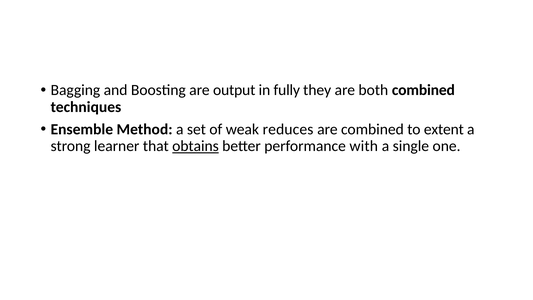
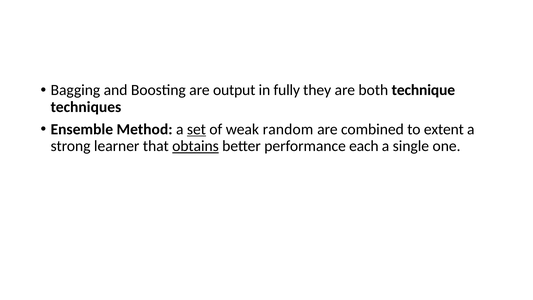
both combined: combined -> technique
set underline: none -> present
reduces: reduces -> random
with: with -> each
